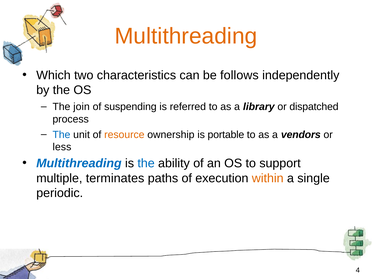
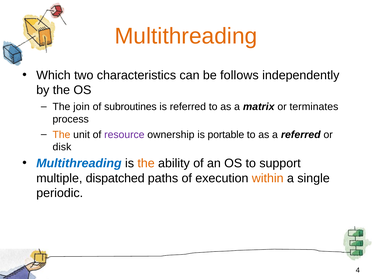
suspending: suspending -> subroutines
library: library -> matrix
dispatched: dispatched -> terminates
The at (61, 135) colour: blue -> orange
resource colour: orange -> purple
a vendors: vendors -> referred
less: less -> disk
the at (146, 163) colour: blue -> orange
terminates: terminates -> dispatched
